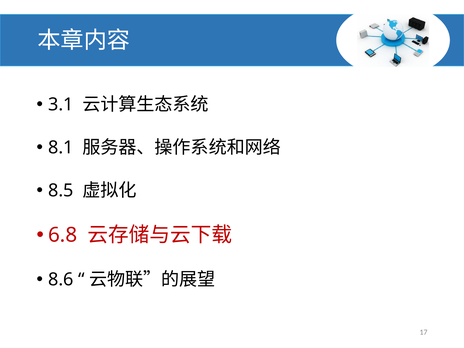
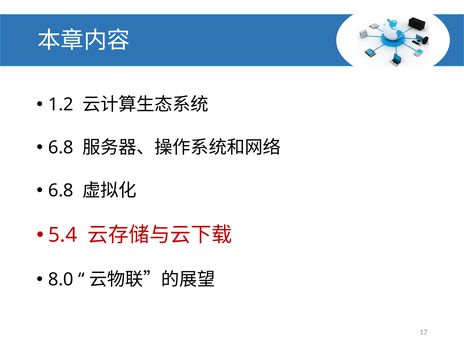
3.1: 3.1 -> 1.2
8.1 at (61, 148): 8.1 -> 6.8
8.5 at (61, 191): 8.5 -> 6.8
6.8: 6.8 -> 5.4
8.6: 8.6 -> 8.0
